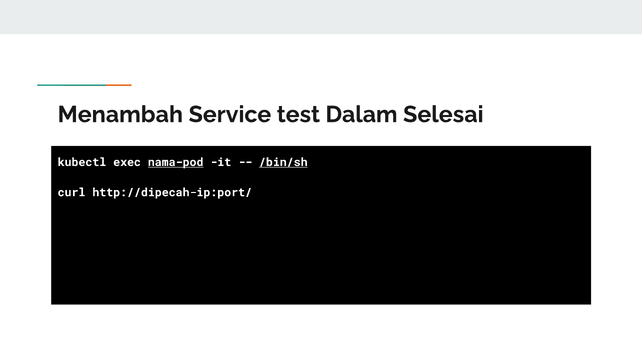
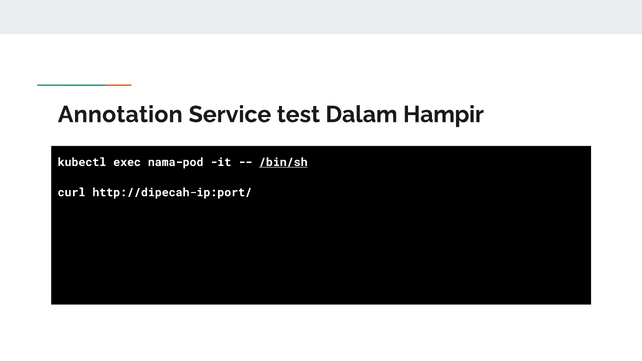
Menambah: Menambah -> Annotation
Selesai: Selesai -> Hampir
nama-pod underline: present -> none
